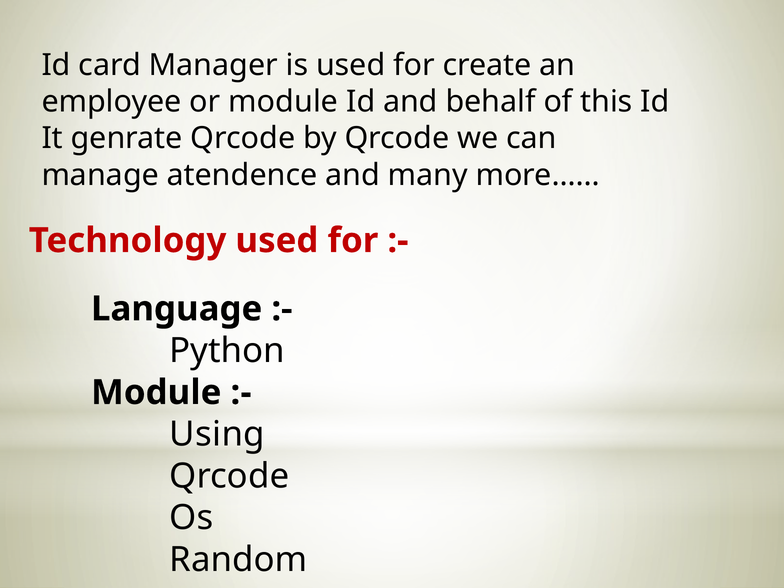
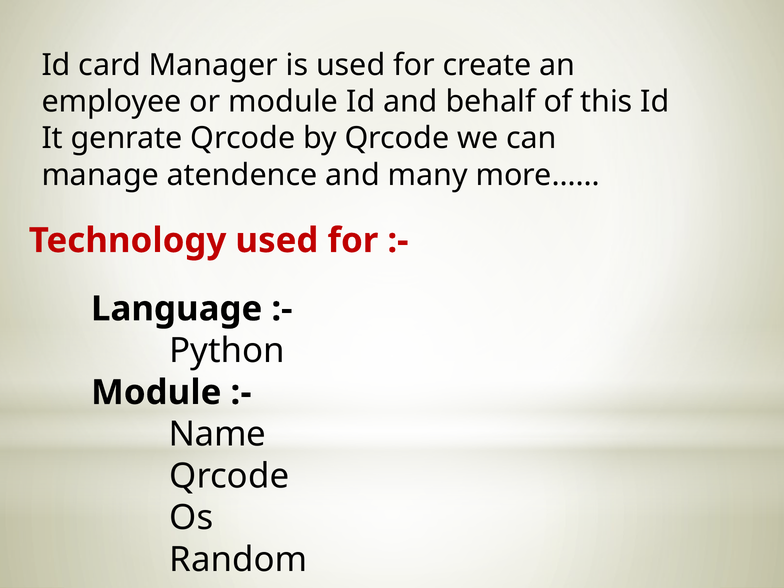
Using: Using -> Name
